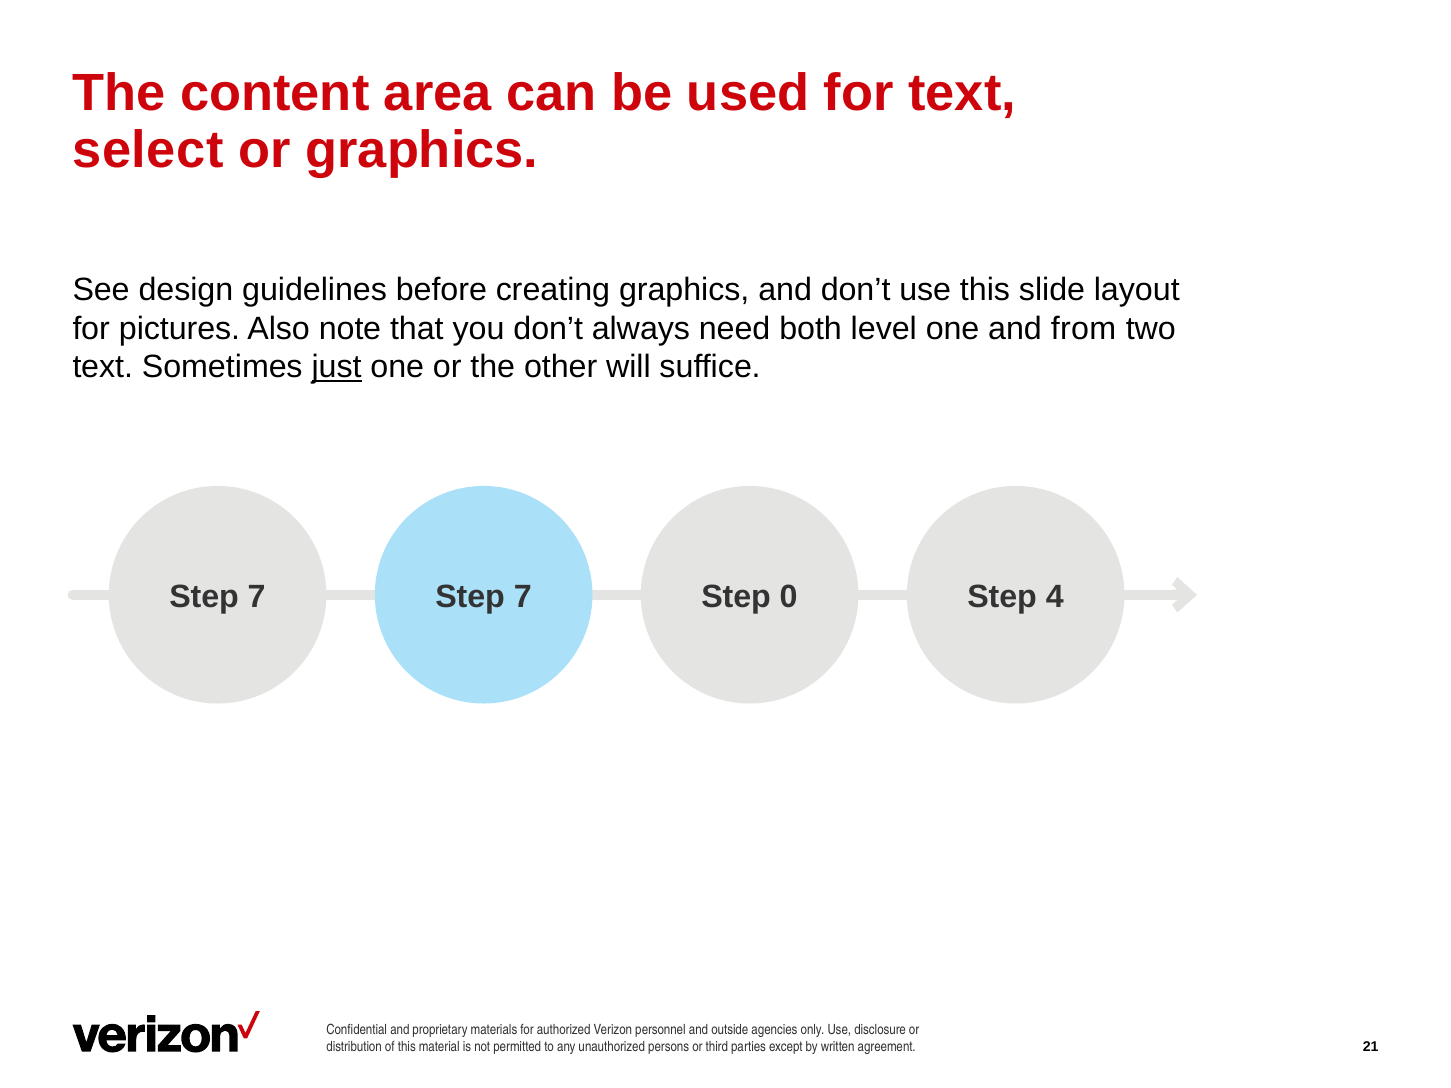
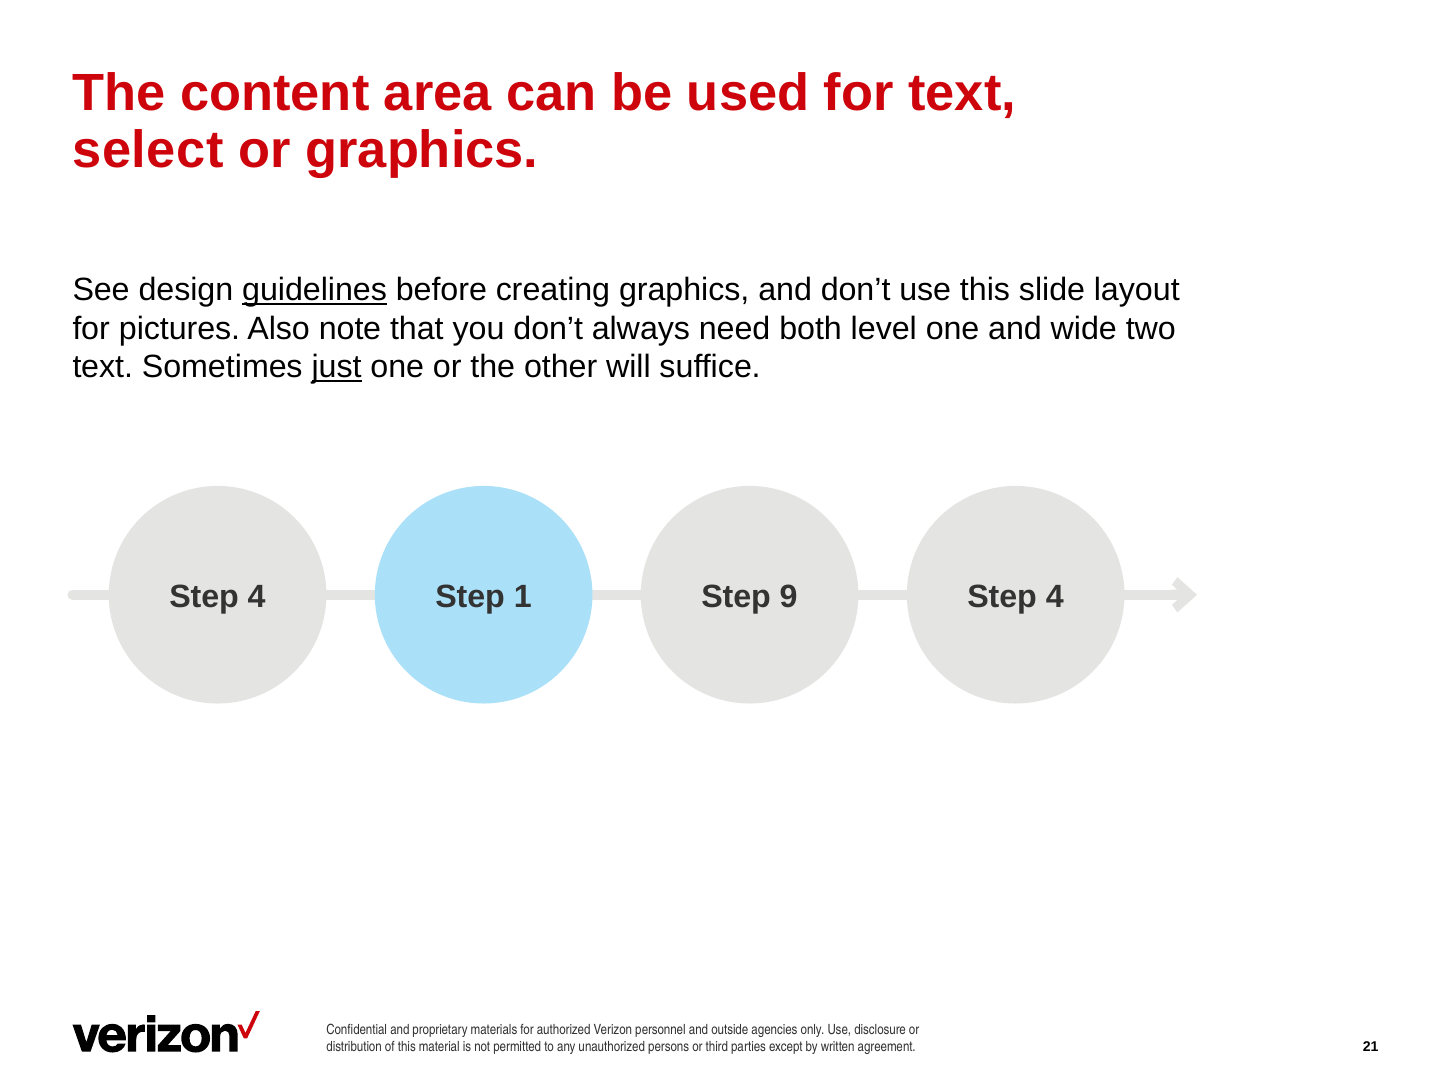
guidelines underline: none -> present
from: from -> wide
7 at (257, 597): 7 -> 4
7 at (523, 597): 7 -> 1
0: 0 -> 9
